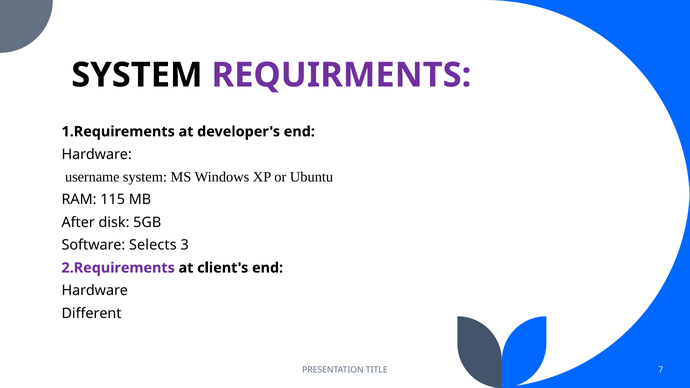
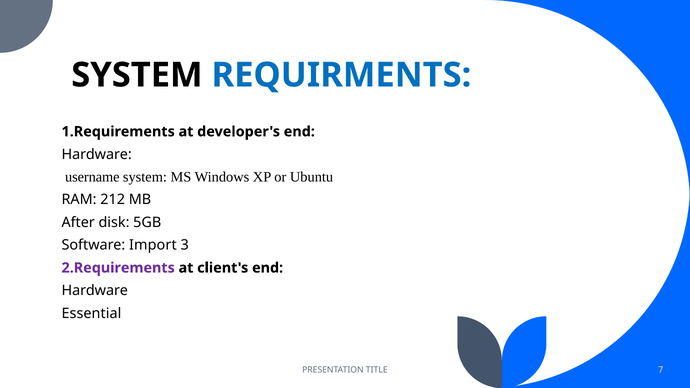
REQUIRMENTS colour: purple -> blue
115: 115 -> 212
Selects: Selects -> Import
Different: Different -> Essential
